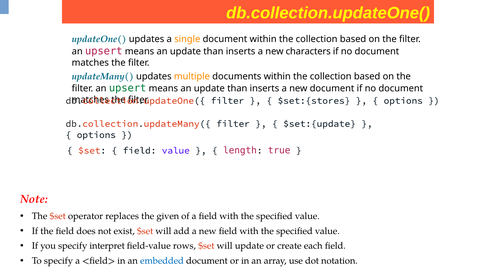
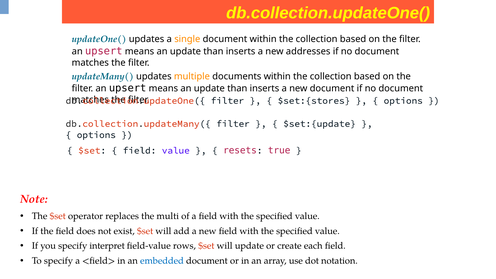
characters: characters -> addresses
upsert at (128, 88) colour: green -> black
length: length -> resets
given: given -> multi
